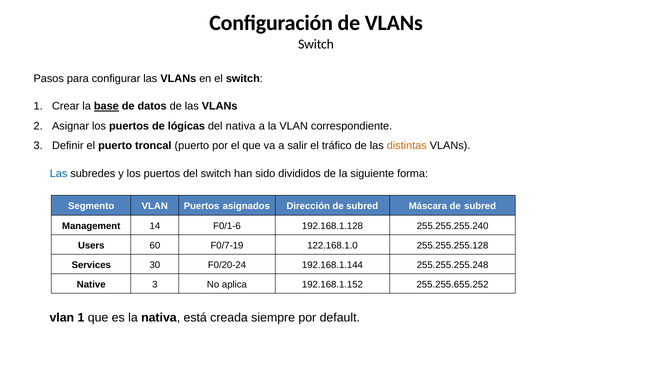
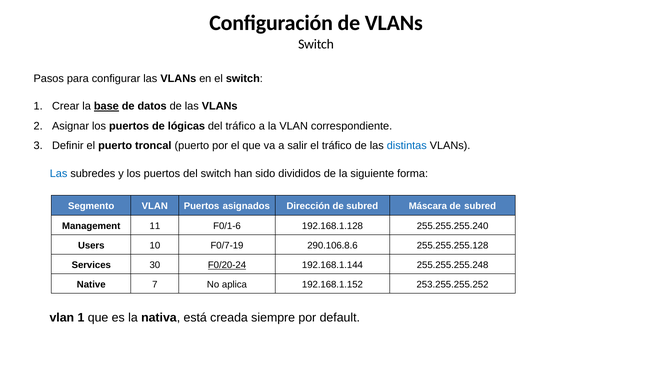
del nativa: nativa -> tráfico
distintas colour: orange -> blue
14: 14 -> 11
60: 60 -> 10
122.168.1.0: 122.168.1.0 -> 290.106.8.6
F0/20-24 underline: none -> present
Native 3: 3 -> 7
255.255.655.252: 255.255.655.252 -> 253.255.255.252
